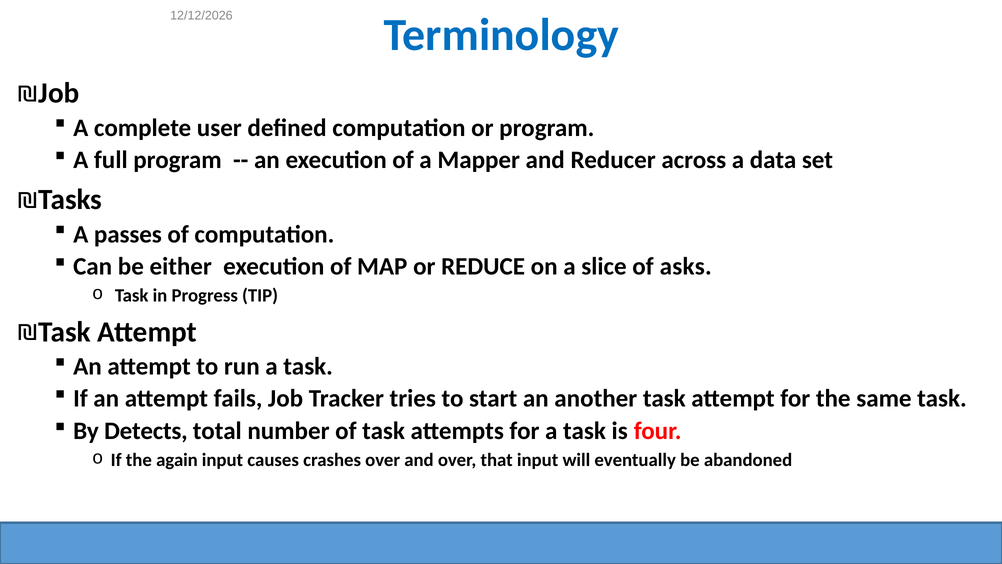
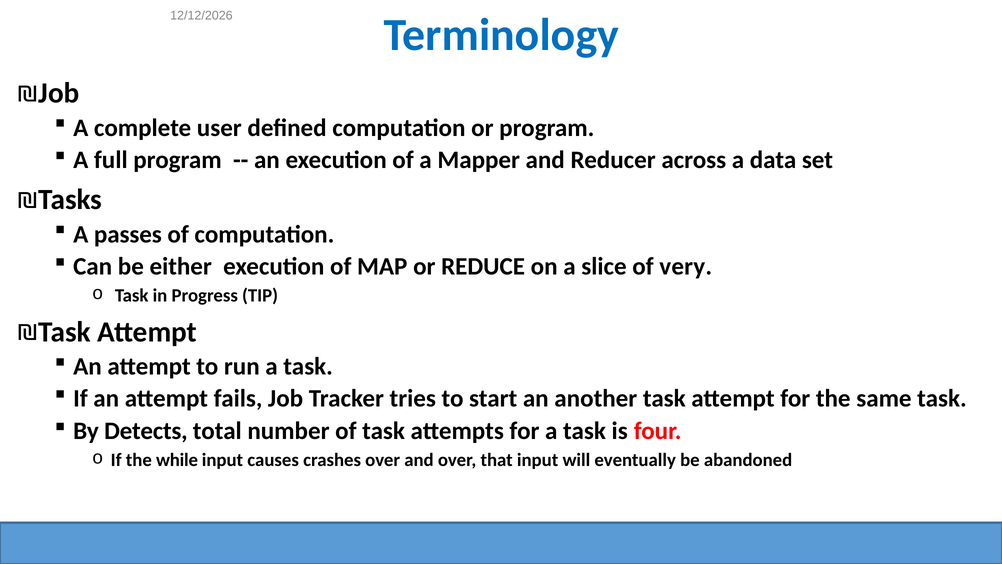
asks: asks -> very
again: again -> while
